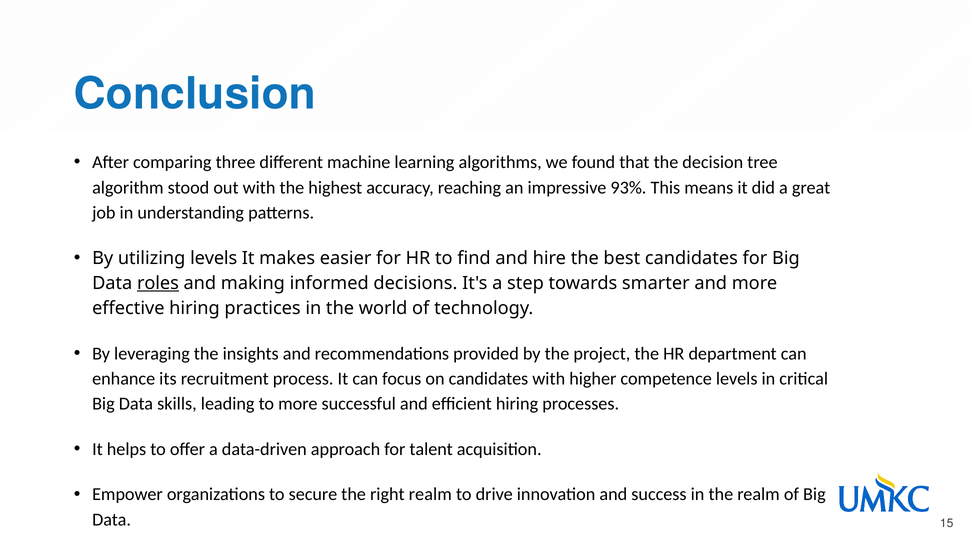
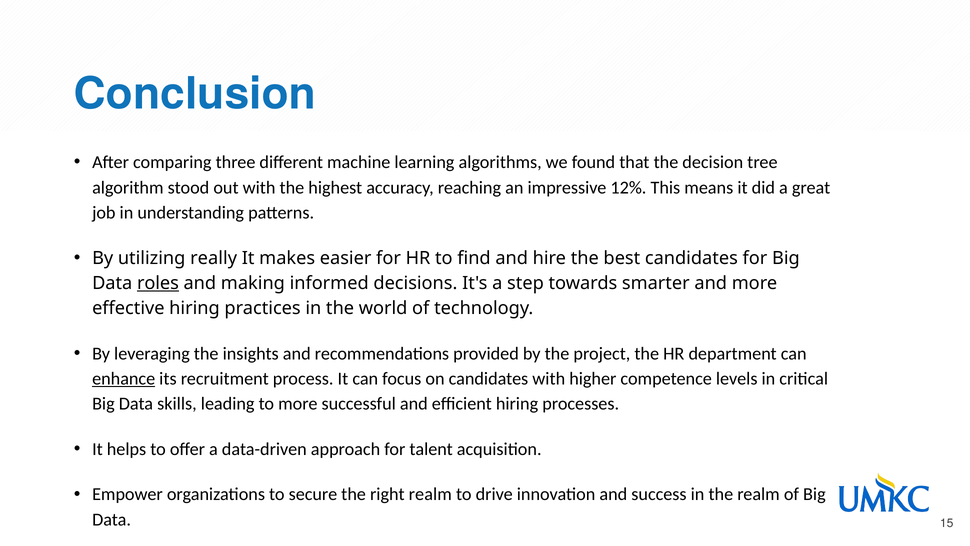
93%: 93% -> 12%
utilizing levels: levels -> really
enhance underline: none -> present
